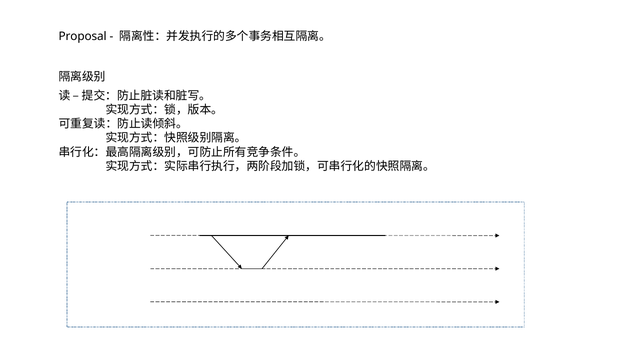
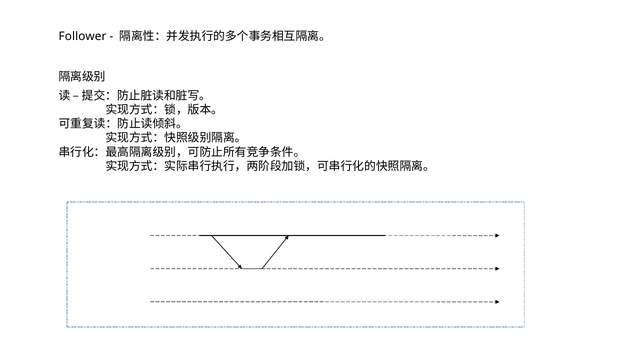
Proposal: Proposal -> Follower
